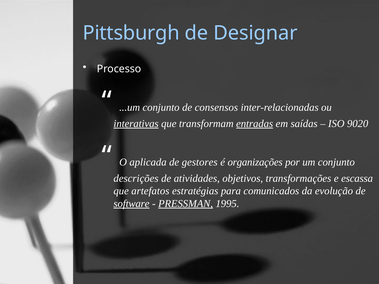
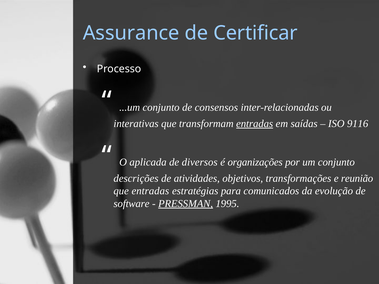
Pittsburgh: Pittsburgh -> Assurance
Designar: Designar -> Certificar
interativas underline: present -> none
9020: 9020 -> 9116
gestores: gestores -> diversos
escassa: escassa -> reunião
que artefatos: artefatos -> entradas
software underline: present -> none
